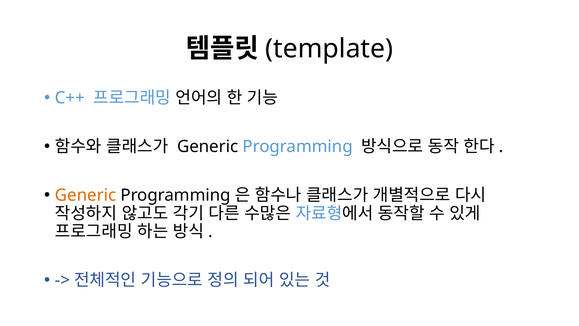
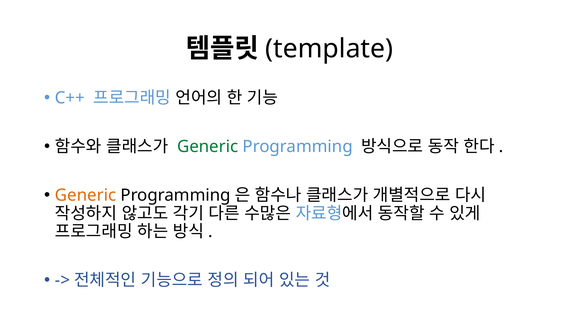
Generic at (208, 146) colour: black -> green
